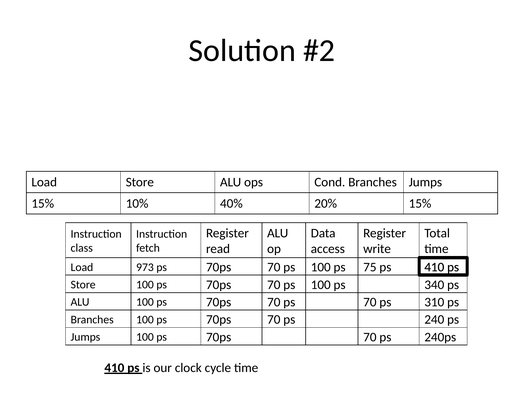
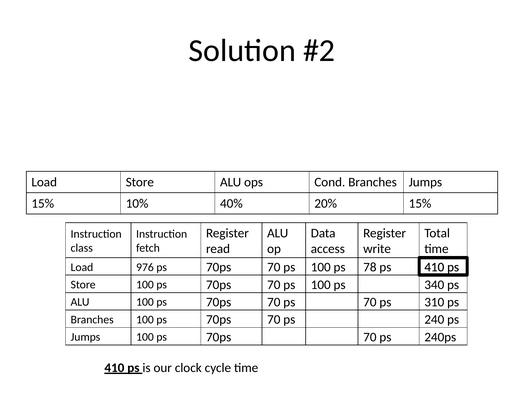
973: 973 -> 976
75: 75 -> 78
